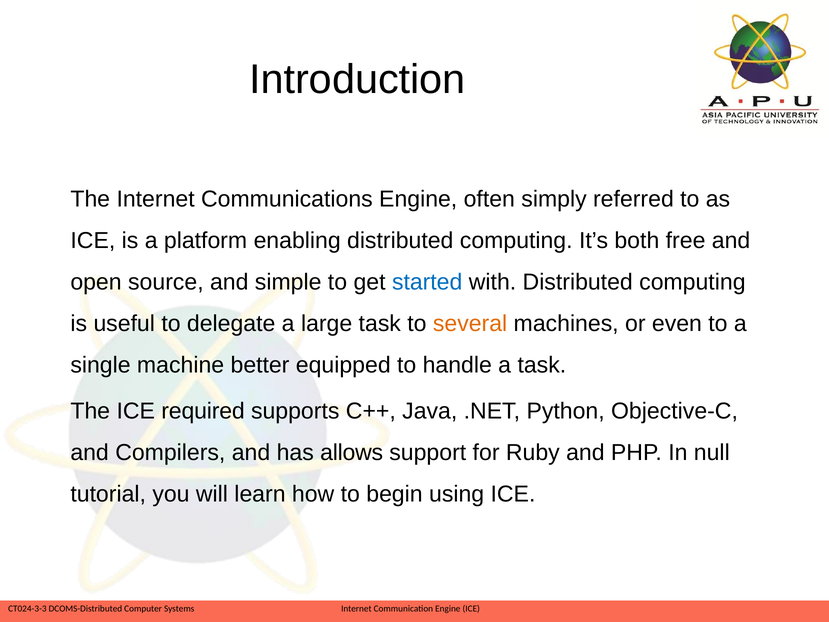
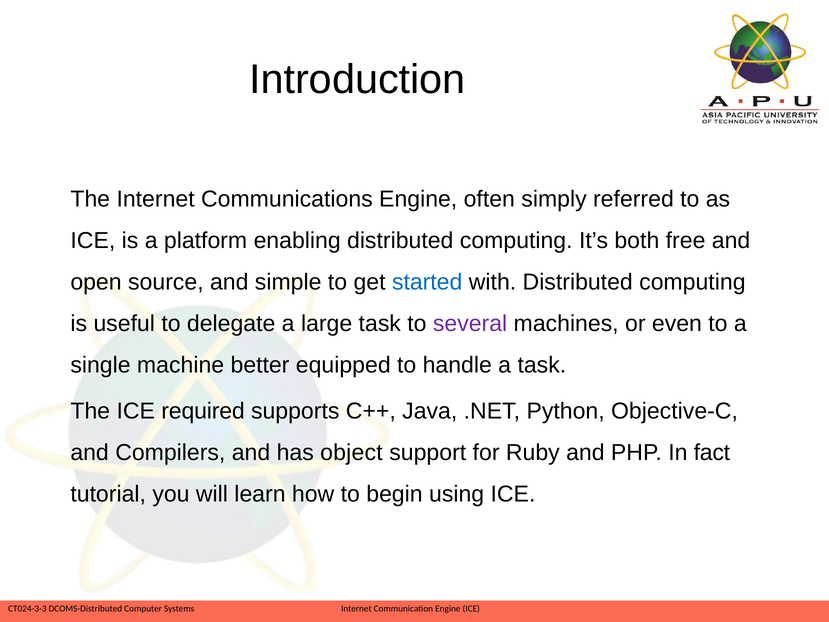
several colour: orange -> purple
allows: allows -> object
null: null -> fact
